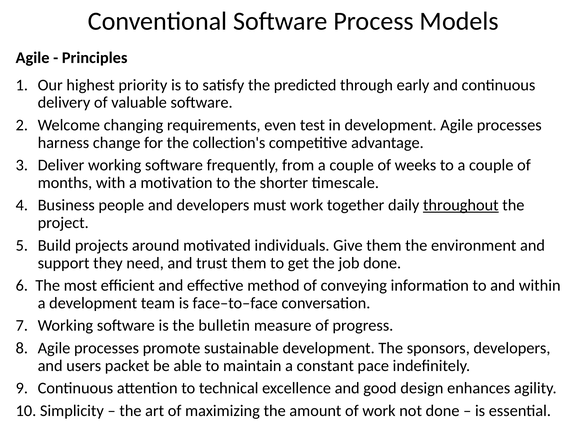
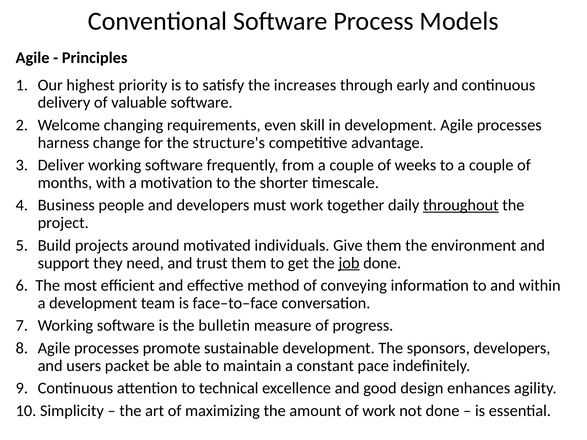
predicted: predicted -> increases
test: test -> skill
collection's: collection's -> structure's
job underline: none -> present
